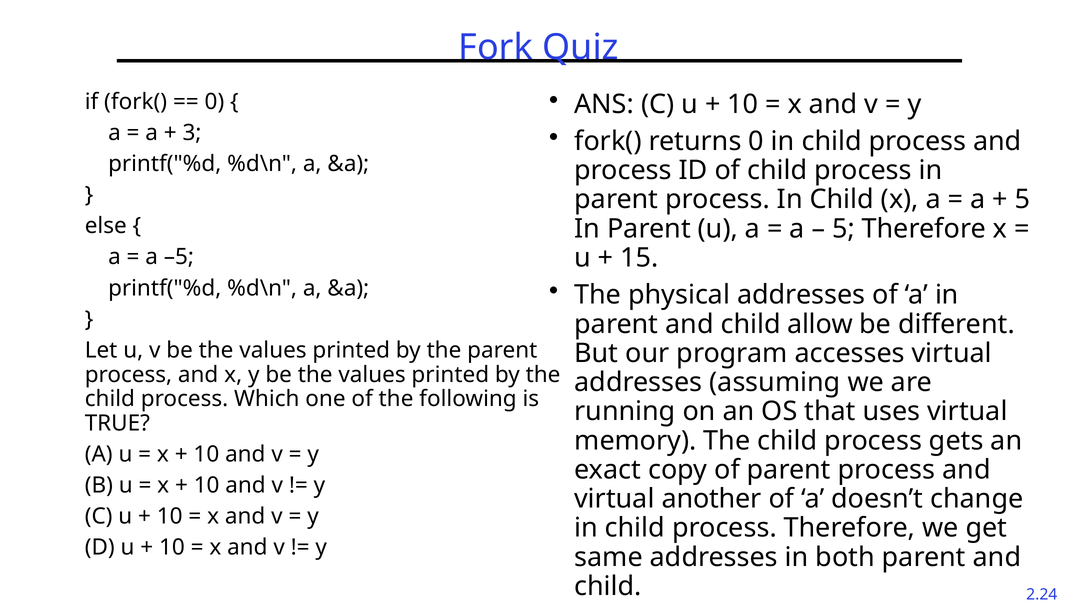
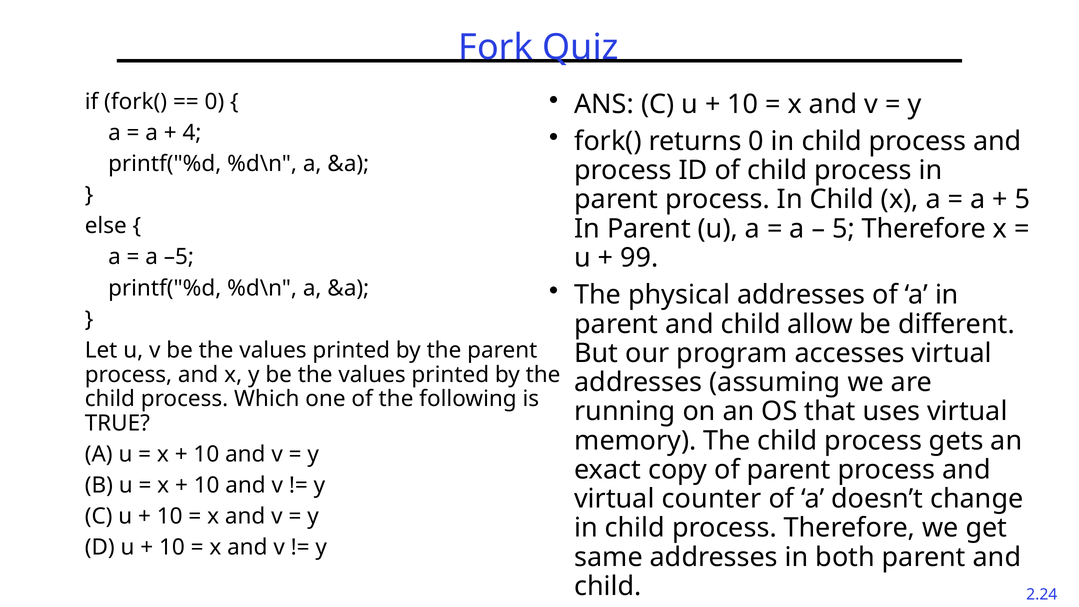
3: 3 -> 4
15: 15 -> 99
another: another -> counter
